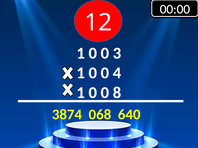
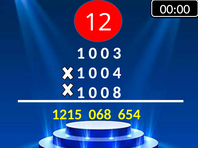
3874: 3874 -> 1215
640: 640 -> 654
